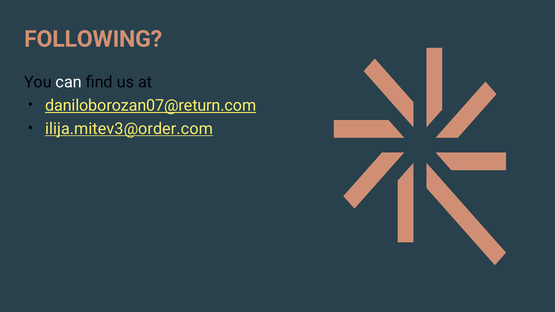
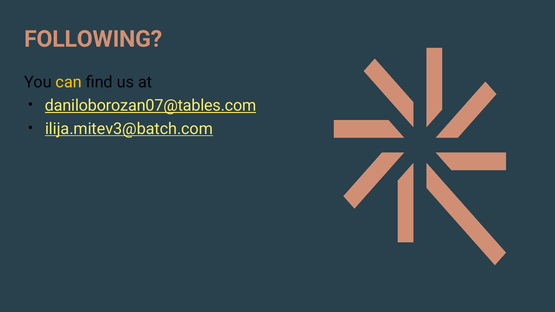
can colour: white -> yellow
daniloborozan07@return.com: daniloborozan07@return.com -> daniloborozan07@tables.com
ilija.mitev3@order.com: ilija.mitev3@order.com -> ilija.mitev3@batch.com
